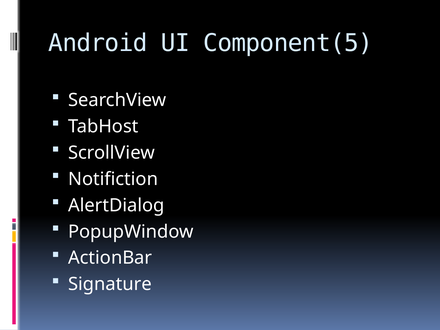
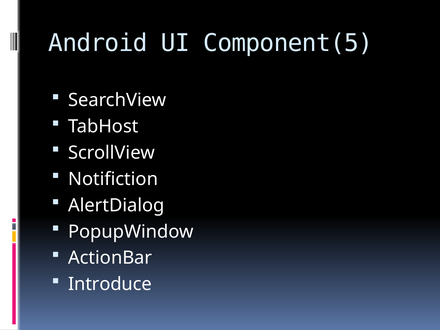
Signature: Signature -> Introduce
